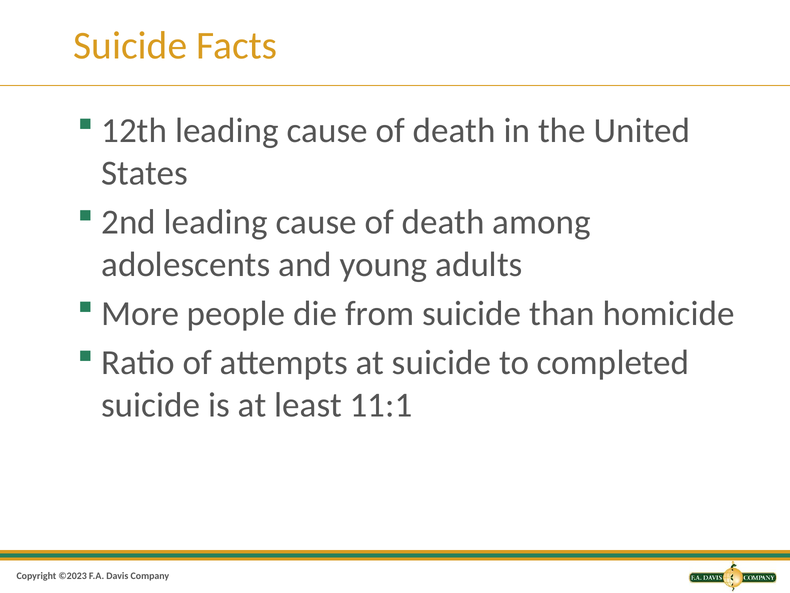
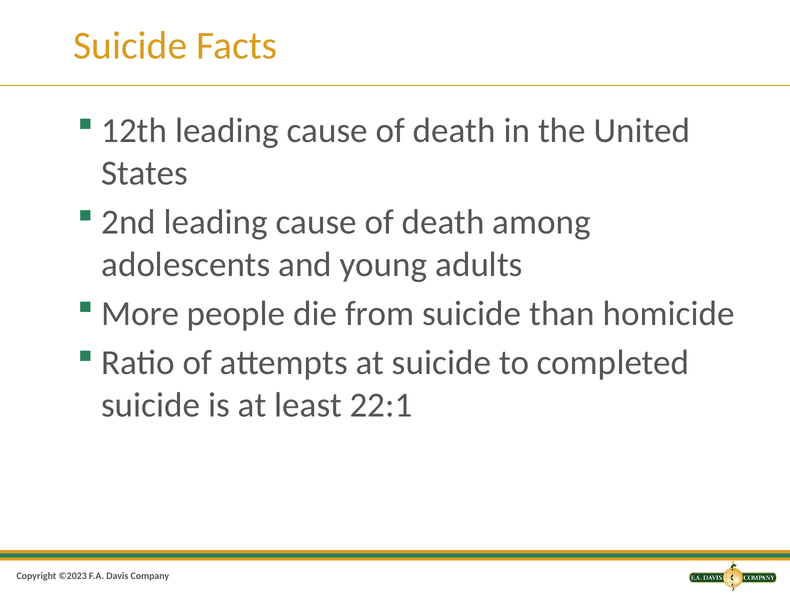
11:1: 11:1 -> 22:1
